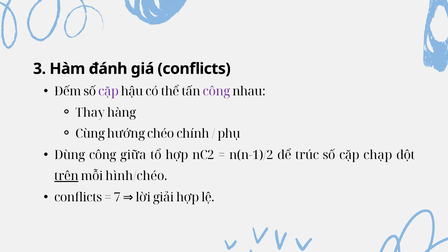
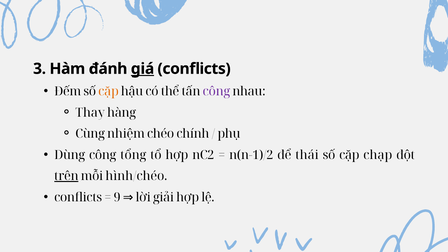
giá underline: none -> present
cặp at (109, 92) colour: purple -> orange
hướng: hướng -> nhiệm
giữa: giữa -> tổng
trúc: trúc -> thái
7: 7 -> 9
